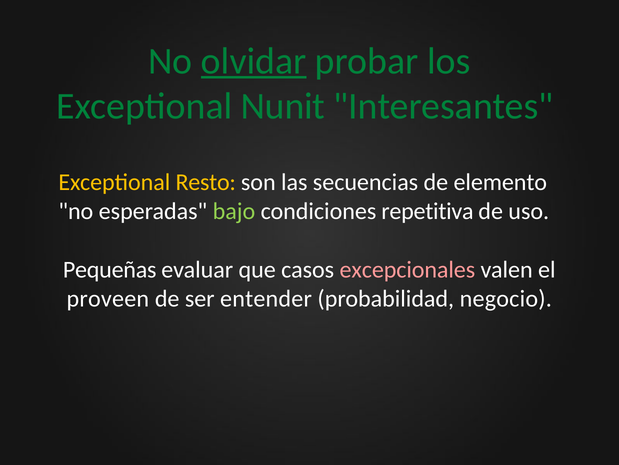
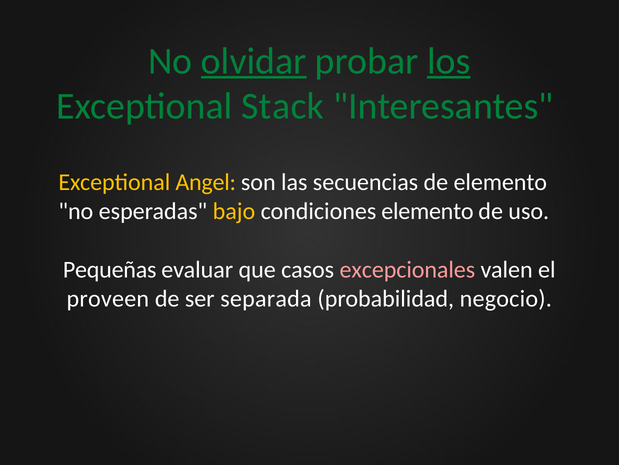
los underline: none -> present
Nunit: Nunit -> Stack
Resto: Resto -> Angel
bajo colour: light green -> yellow
condiciones repetitiva: repetitiva -> elemento
entender: entender -> separada
